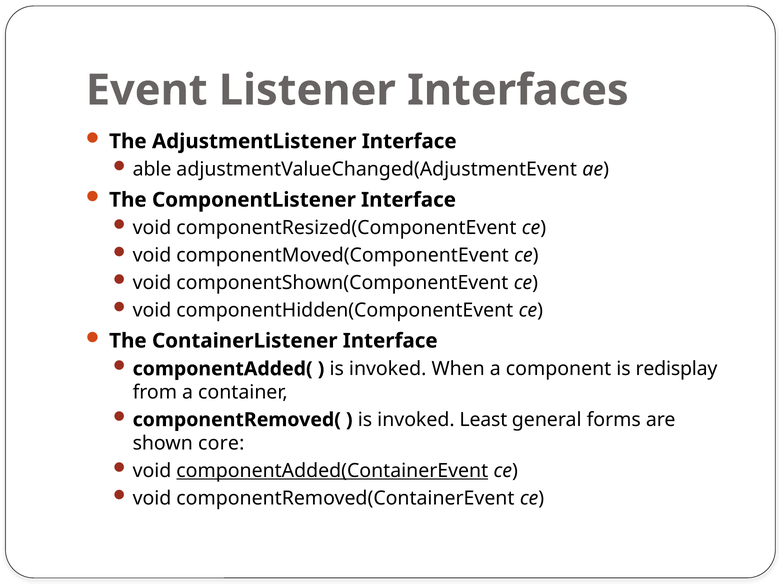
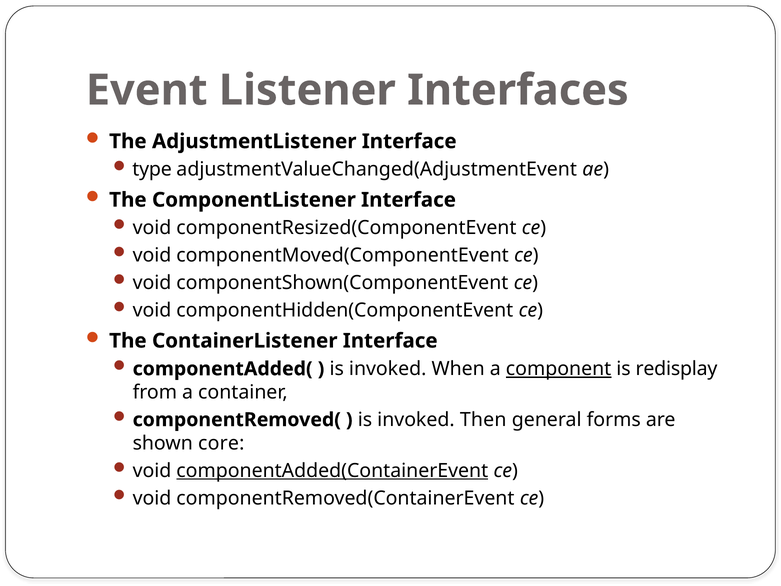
able: able -> type
component underline: none -> present
Least: Least -> Then
